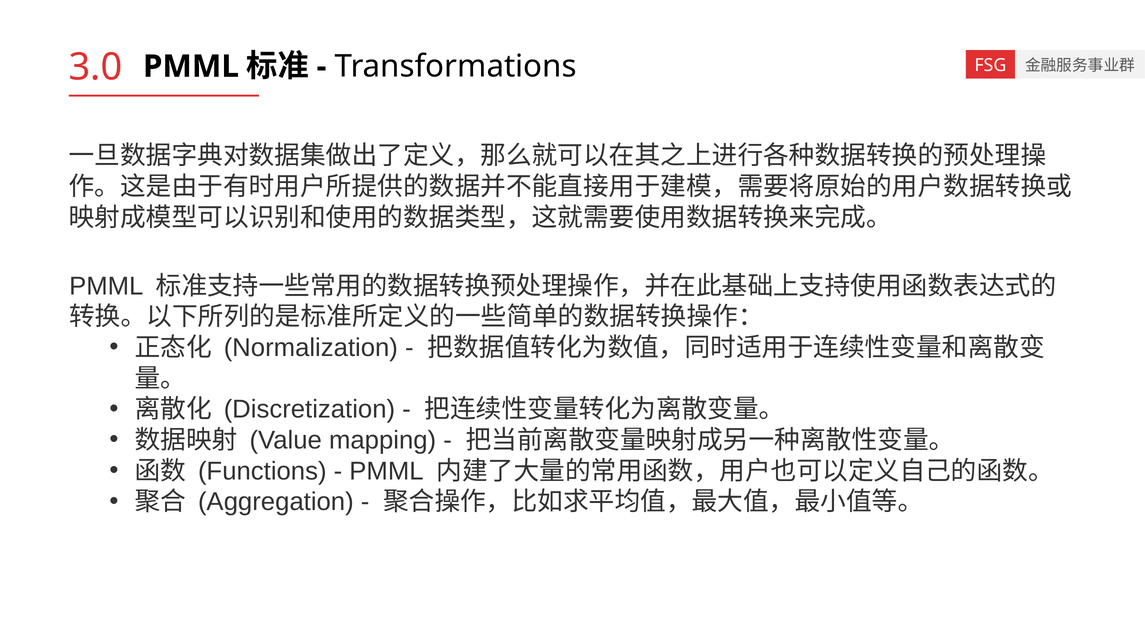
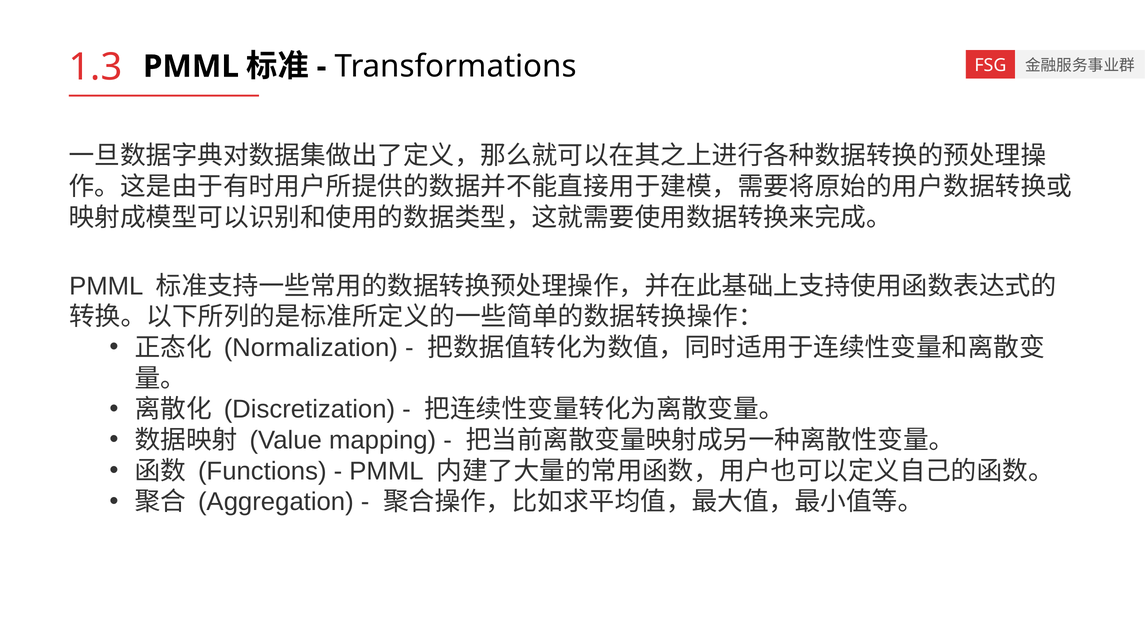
3.0: 3.0 -> 1.3
